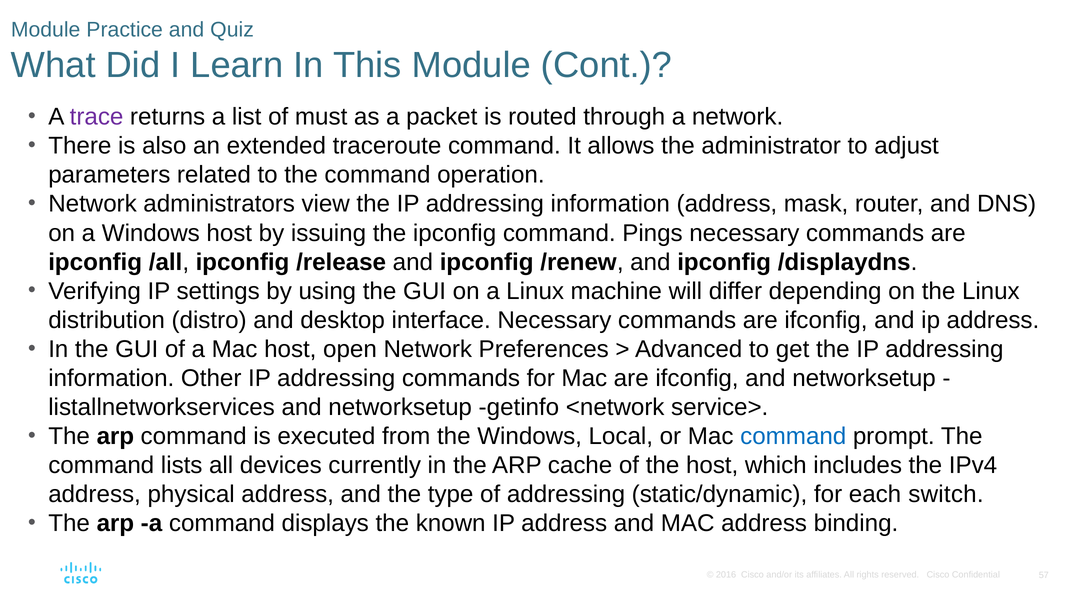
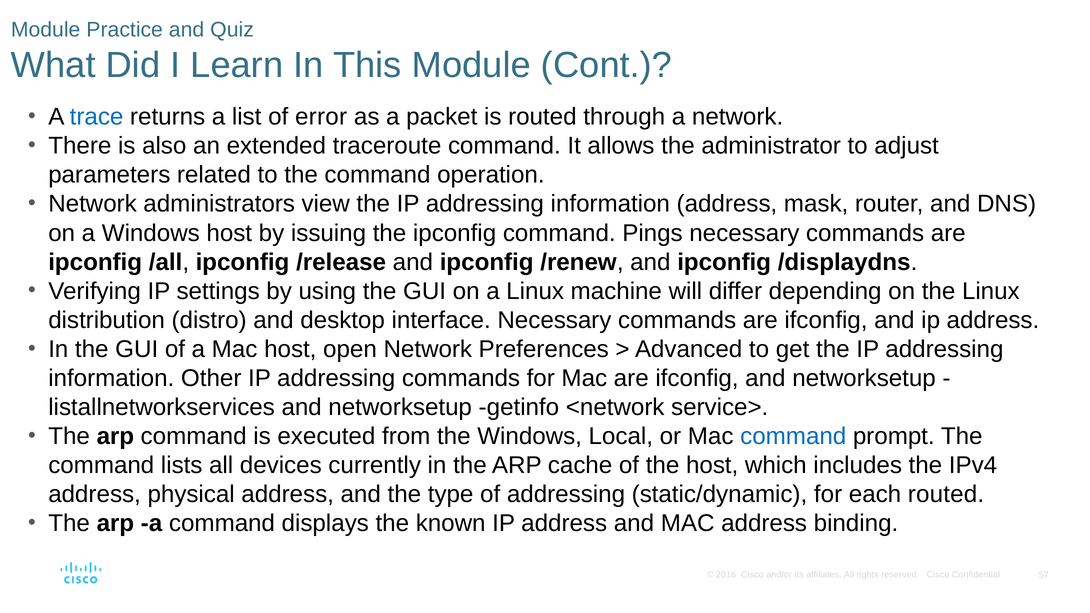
trace colour: purple -> blue
must: must -> error
each switch: switch -> routed
